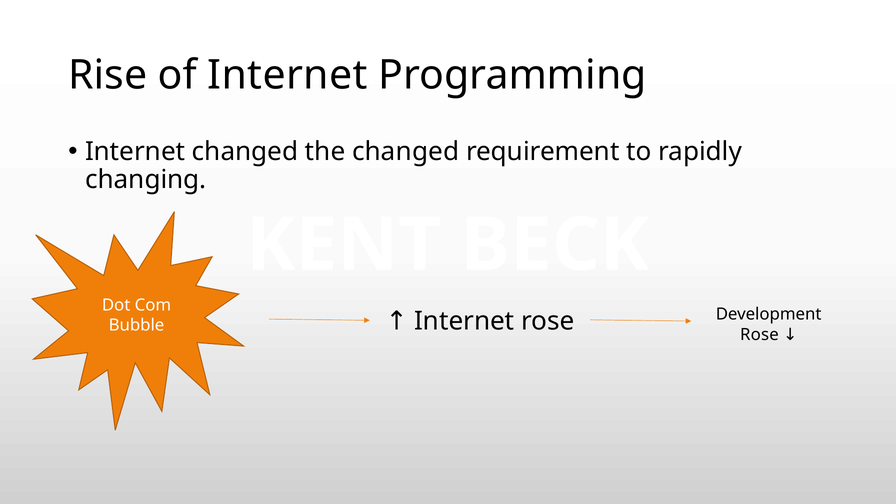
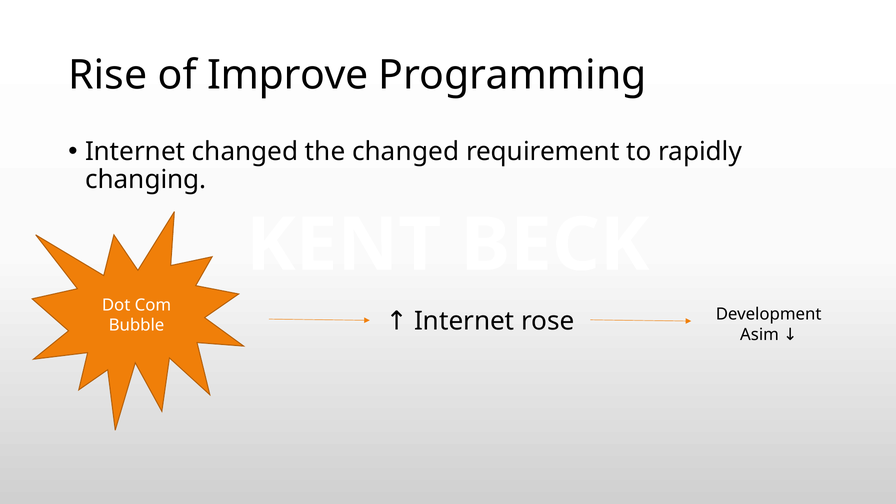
of Internet: Internet -> Improve
Rose at (759, 335): Rose -> Asim
